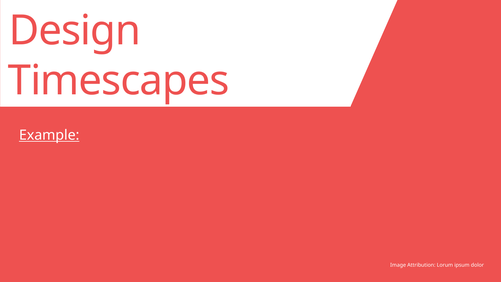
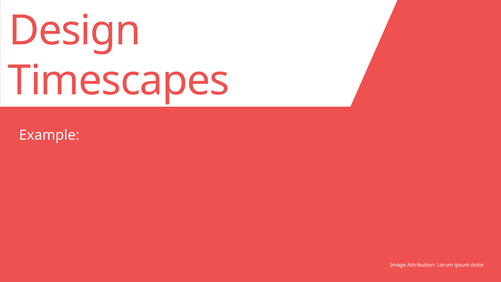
Example underline: present -> none
